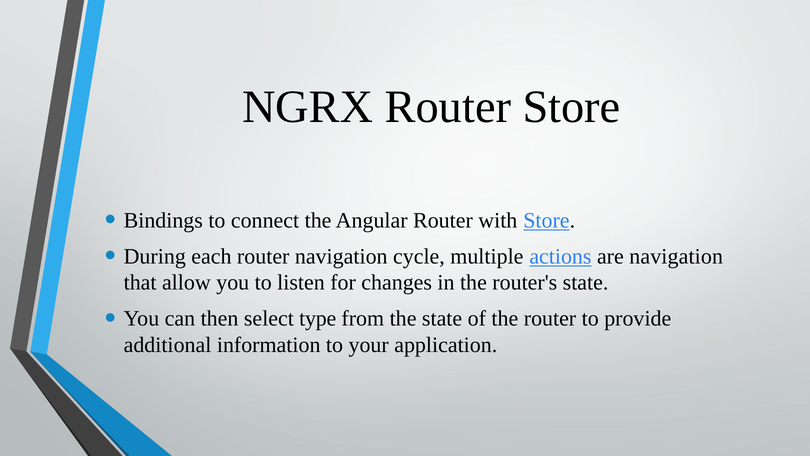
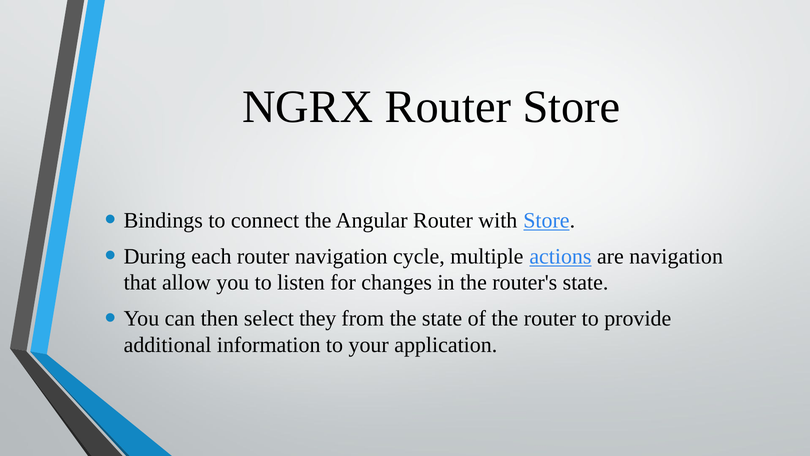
type: type -> they
